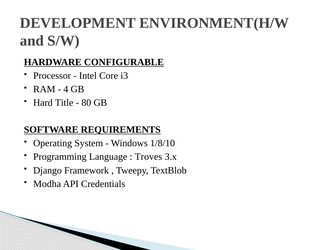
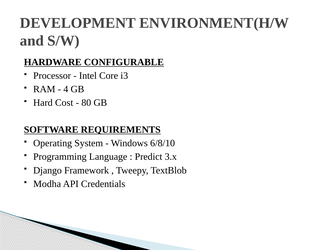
Title: Title -> Cost
1/8/10: 1/8/10 -> 6/8/10
Troves: Troves -> Predict
